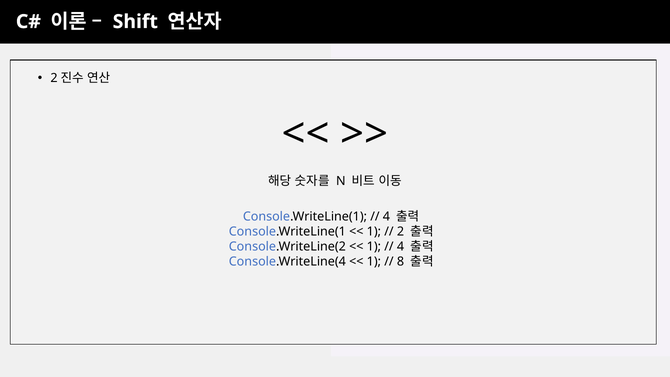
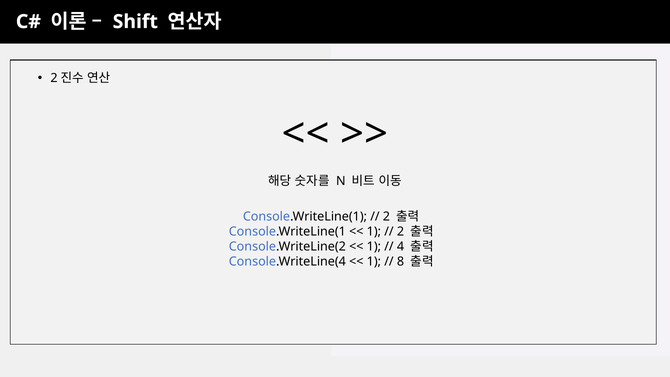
4 at (386, 216): 4 -> 2
